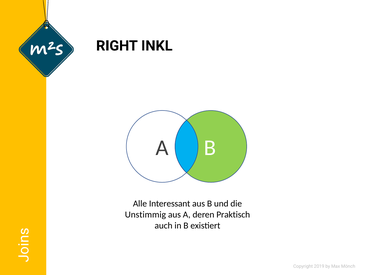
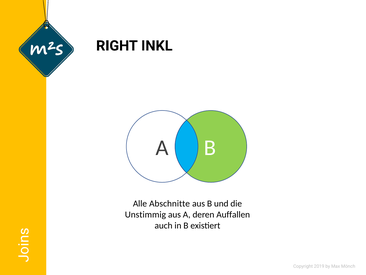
Interessant: Interessant -> Abschnitte
Praktisch: Praktisch -> Auffallen
